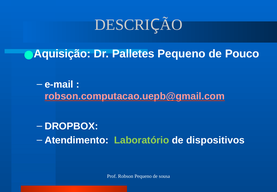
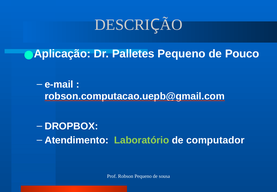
Aquisição: Aquisição -> Aplicação
robson.computacao.uepb@gmail.com colour: pink -> white
dispositivos: dispositivos -> computador
